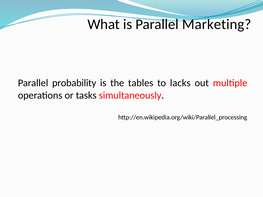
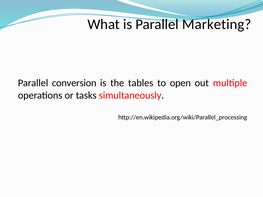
probability: probability -> conversion
lacks: lacks -> open
